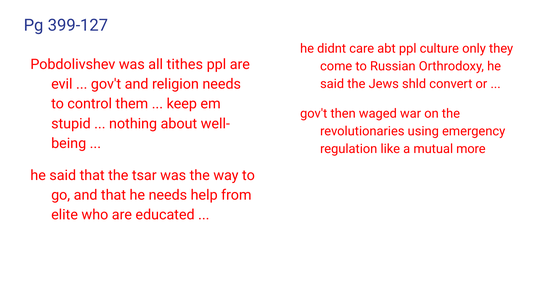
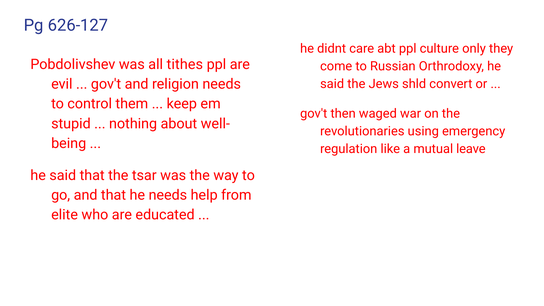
399-127: 399-127 -> 626-127
more: more -> leave
